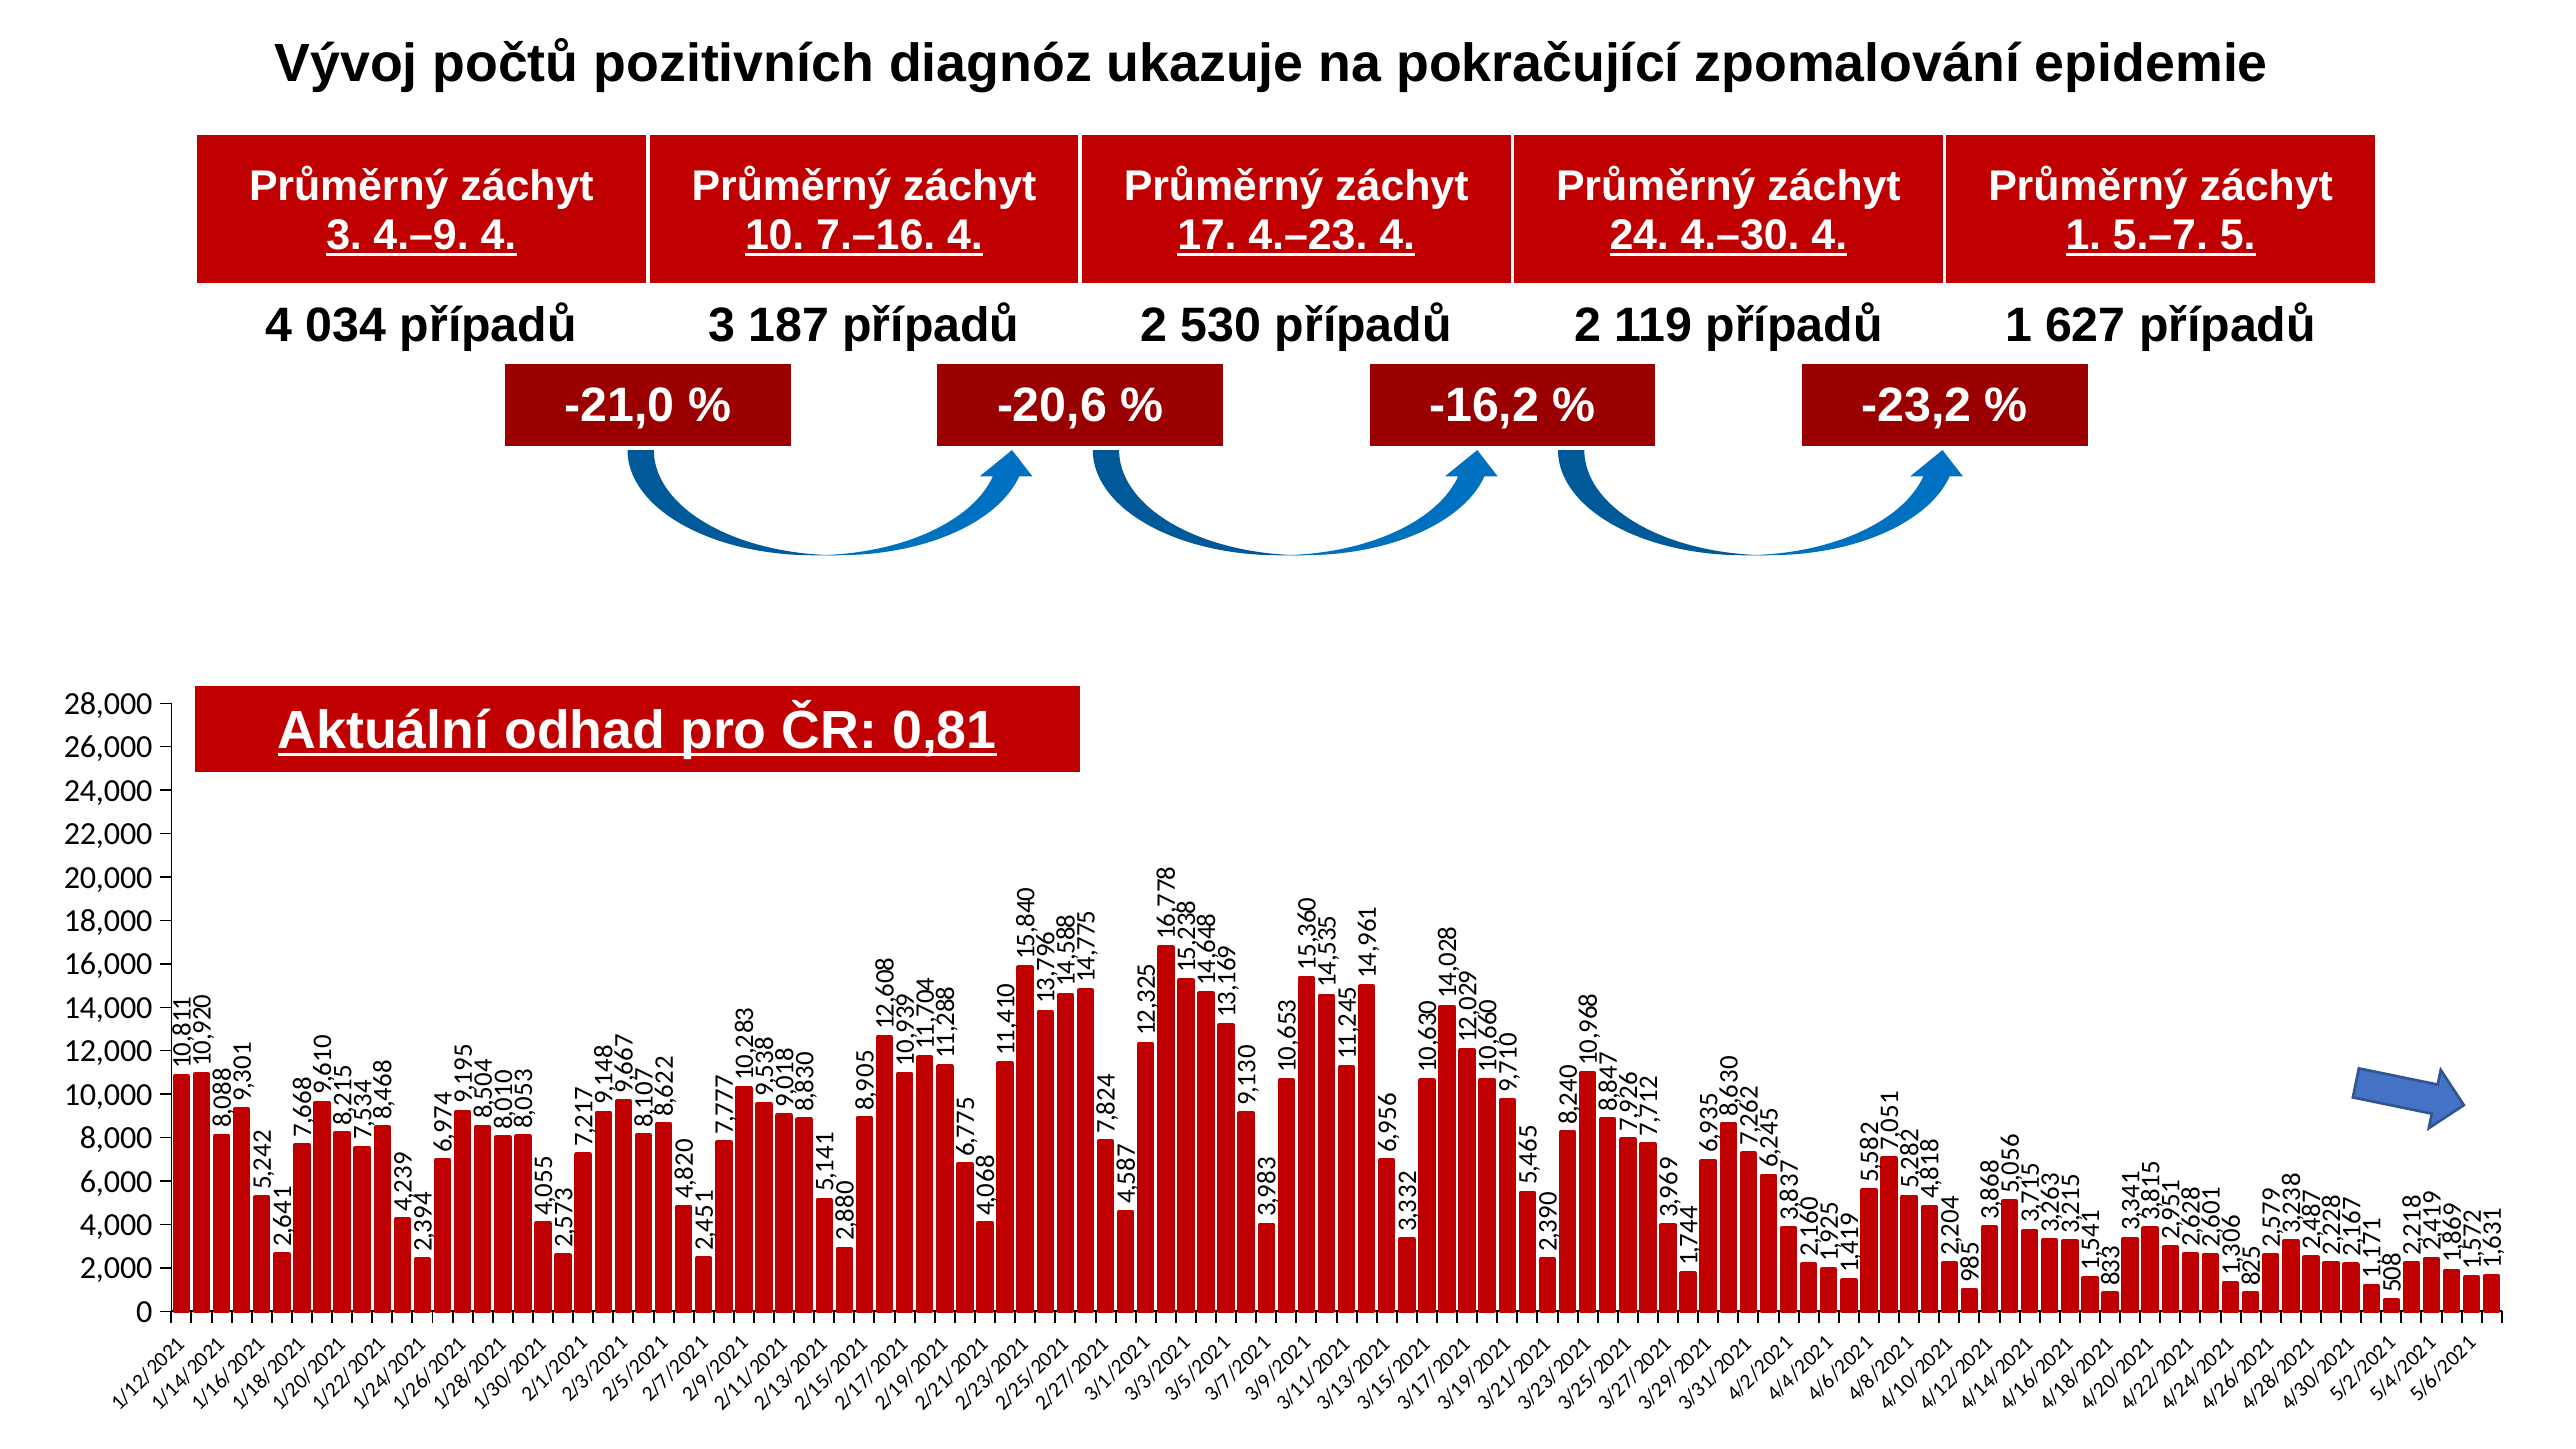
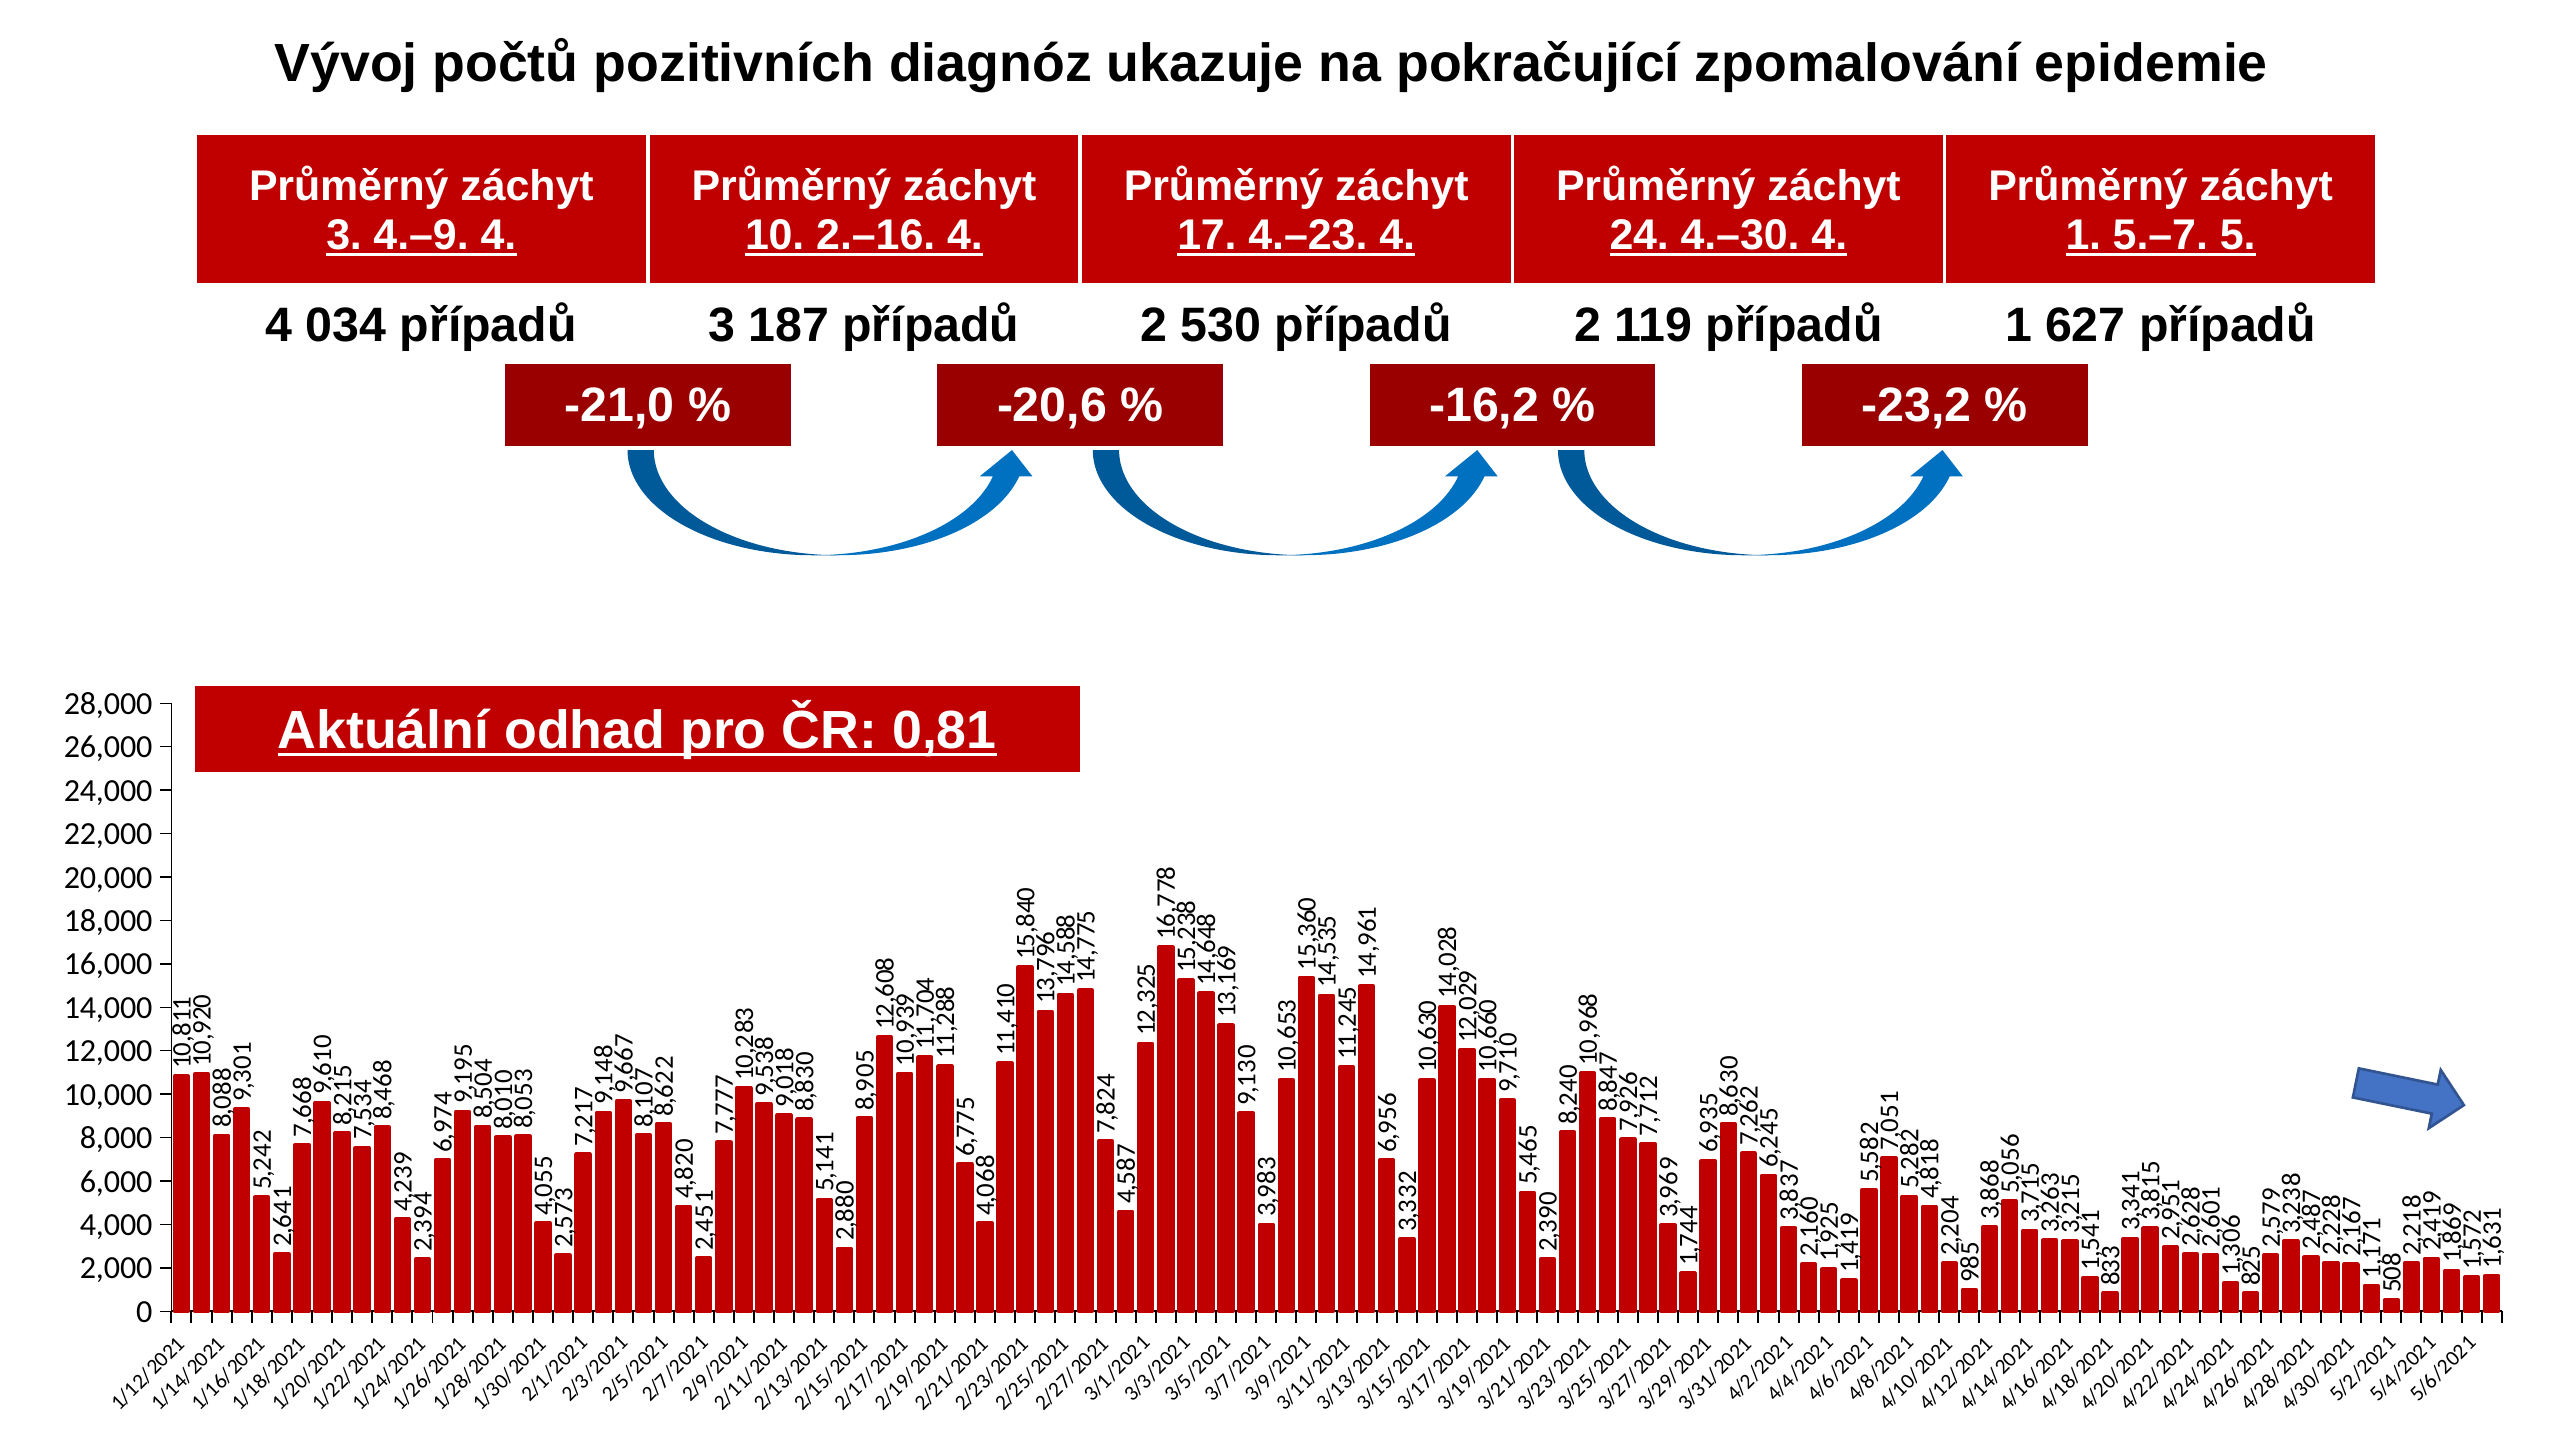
7.–16: 7.–16 -> 2.–16
